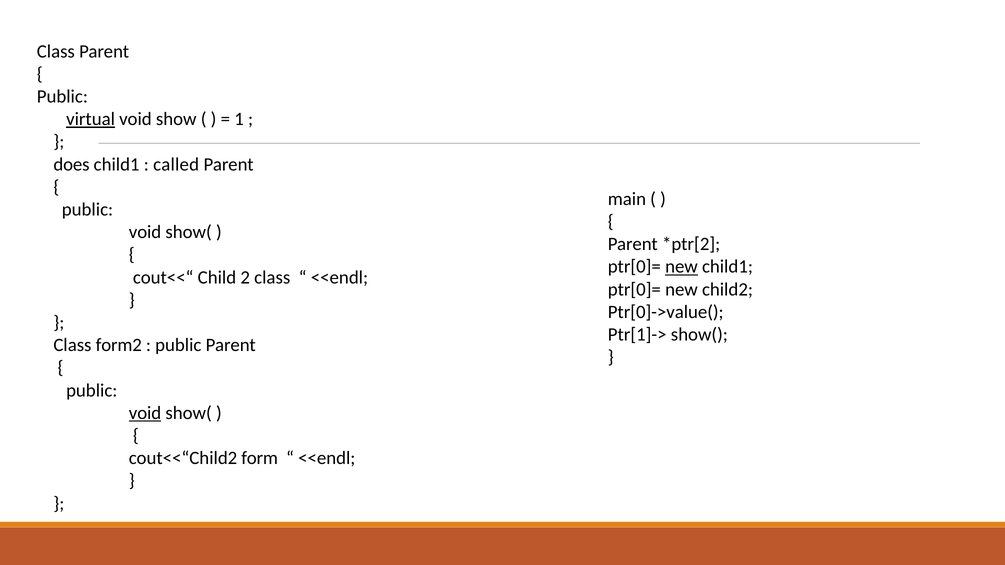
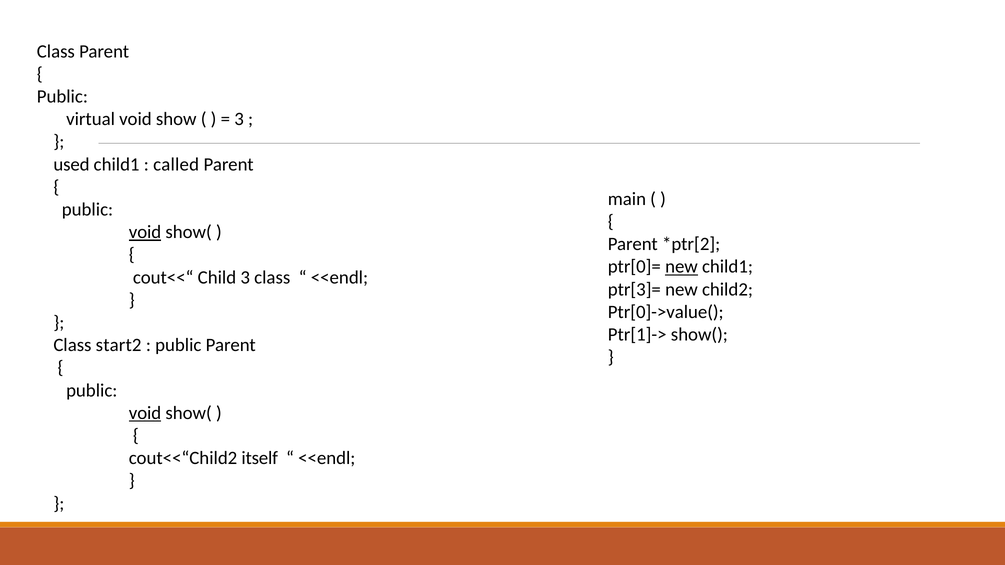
virtual underline: present -> none
1 at (239, 119): 1 -> 3
does: does -> used
void at (145, 232) underline: none -> present
Child 2: 2 -> 3
ptr[0]= at (634, 290): ptr[0]= -> ptr[3]=
form2: form2 -> start2
form: form -> itself
